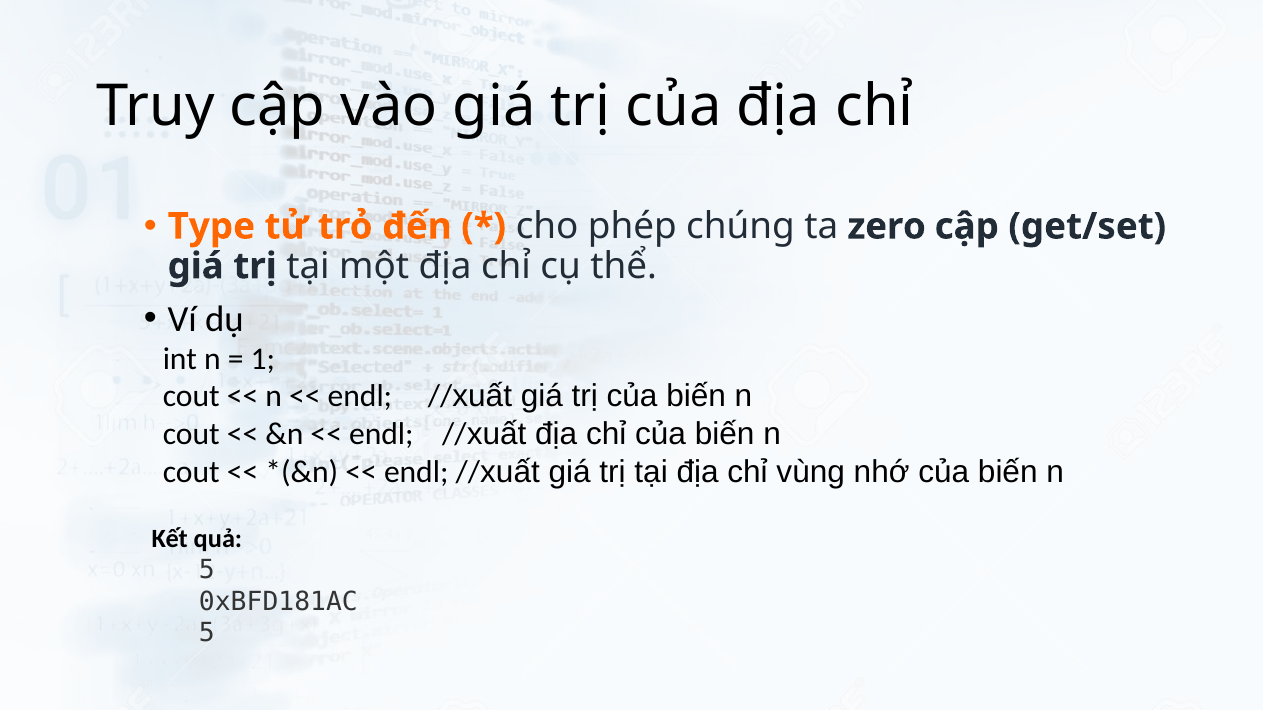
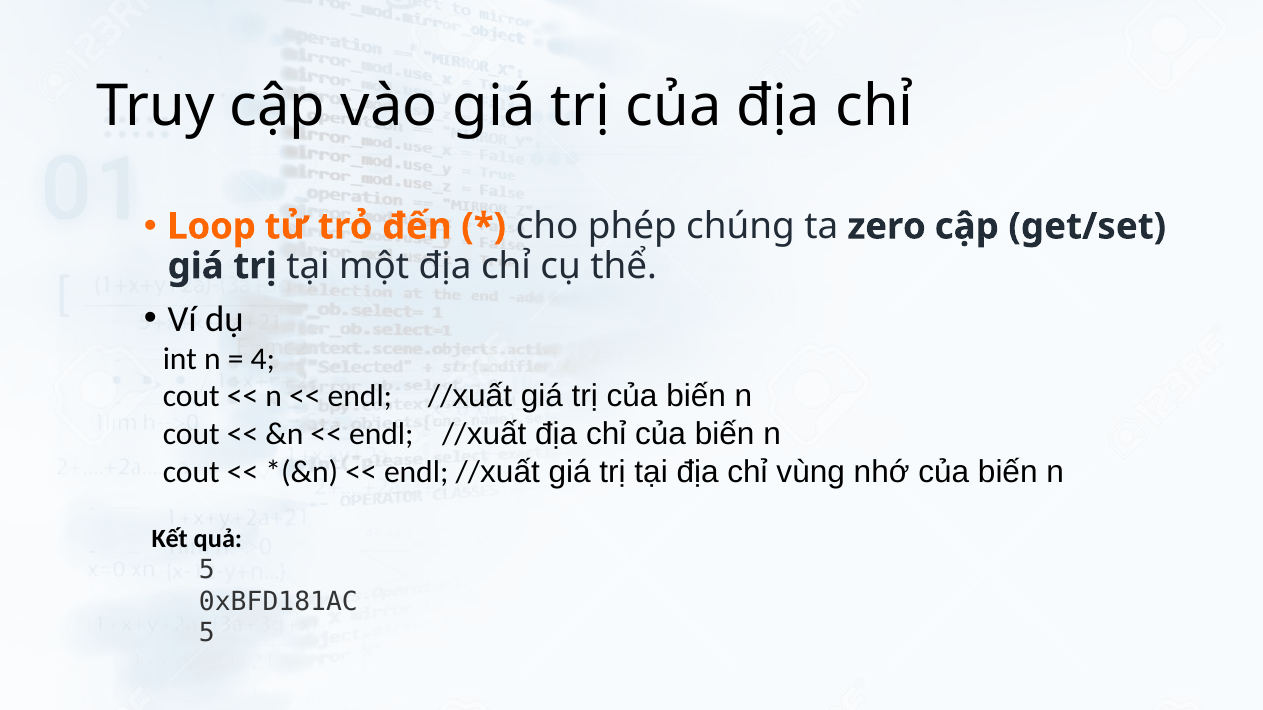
Type: Type -> Loop
1: 1 -> 4
